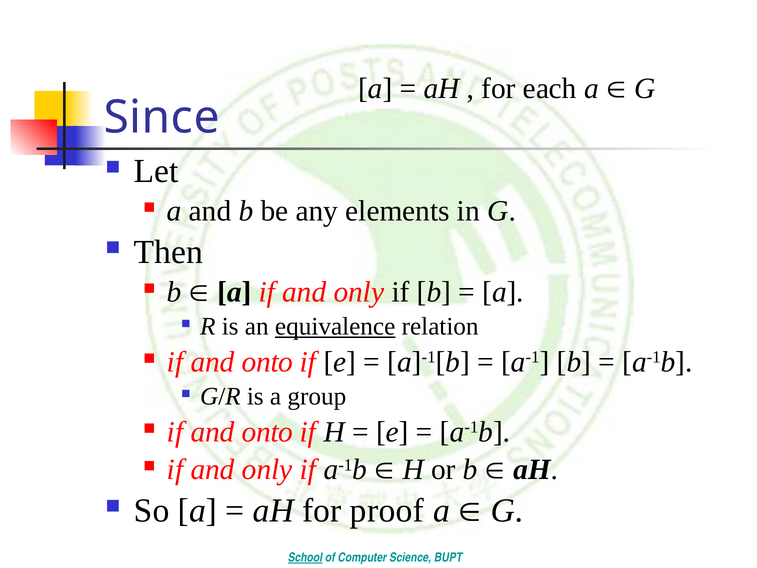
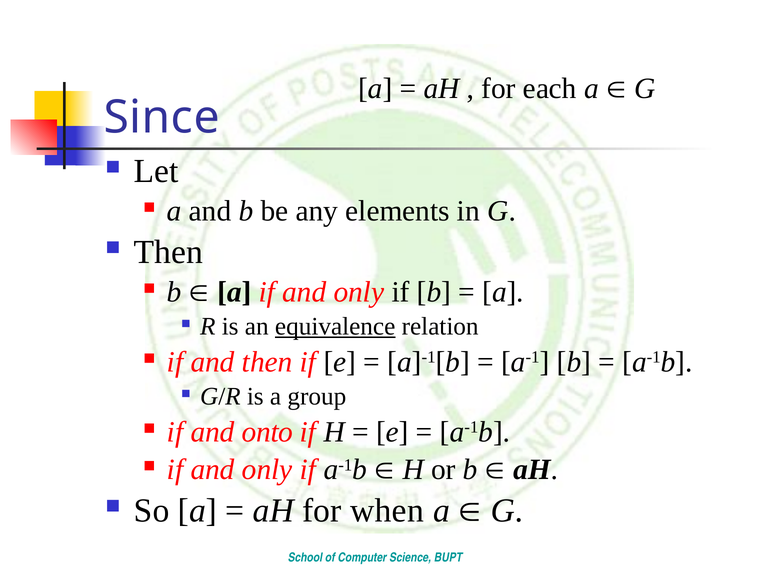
onto at (267, 362): onto -> then
proof: proof -> when
School underline: present -> none
